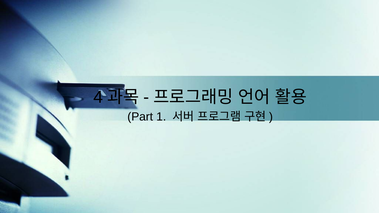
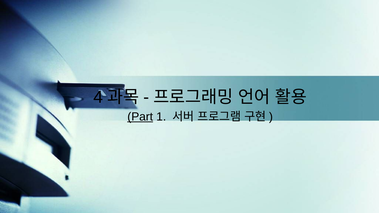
Part underline: none -> present
